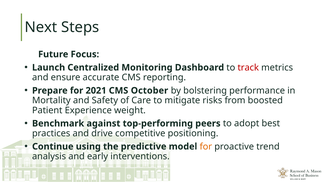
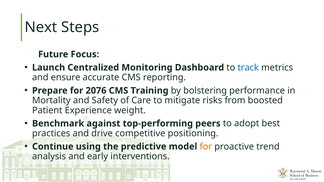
track colour: red -> blue
2021: 2021 -> 2076
October: October -> Training
